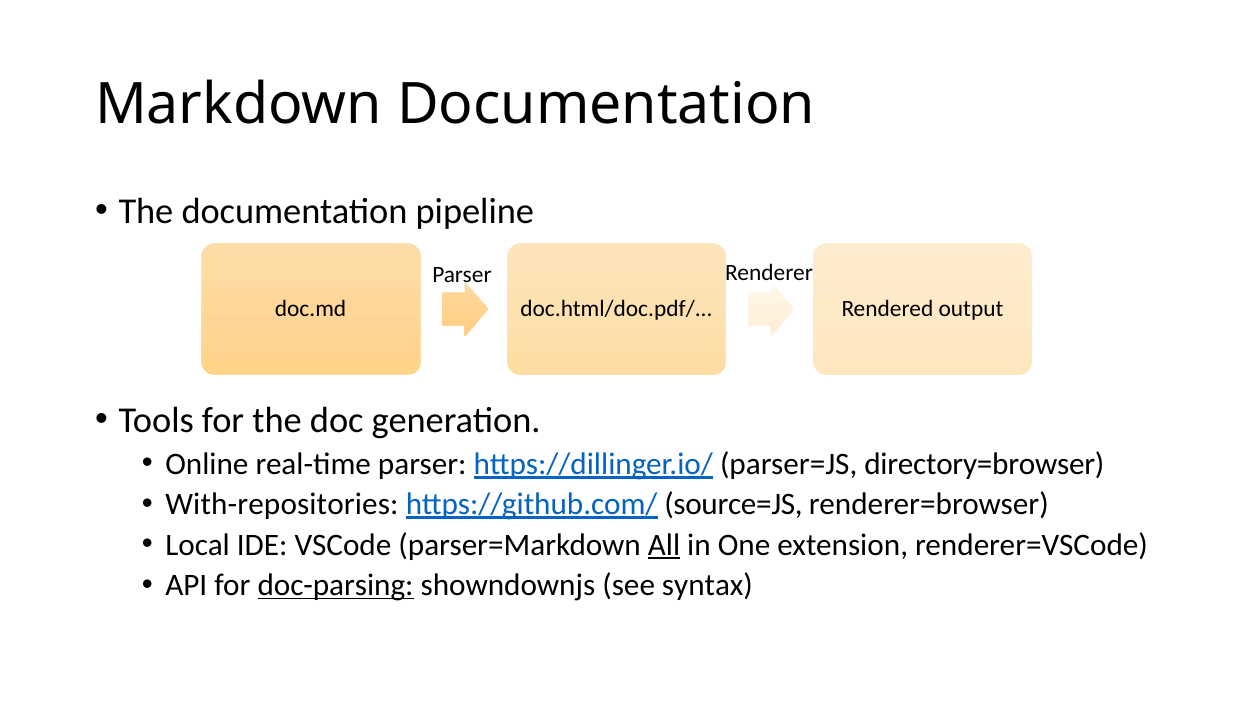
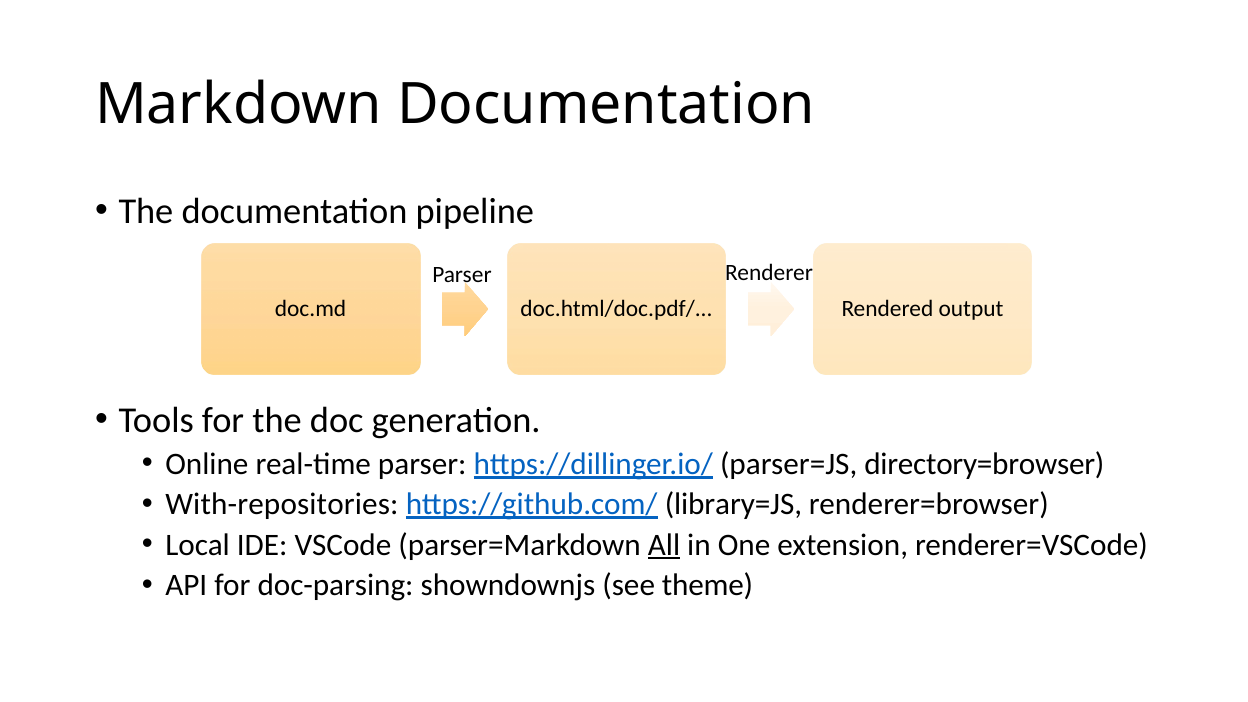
source=JS: source=JS -> library=JS
doc-parsing underline: present -> none
syntax: syntax -> theme
